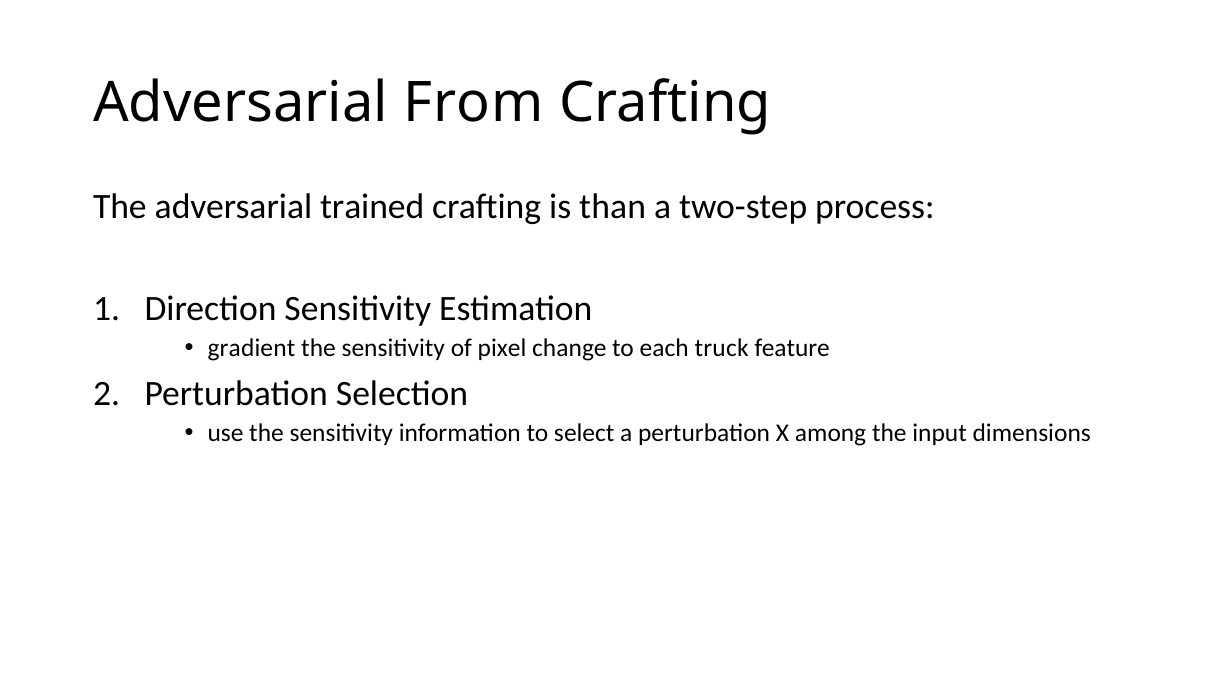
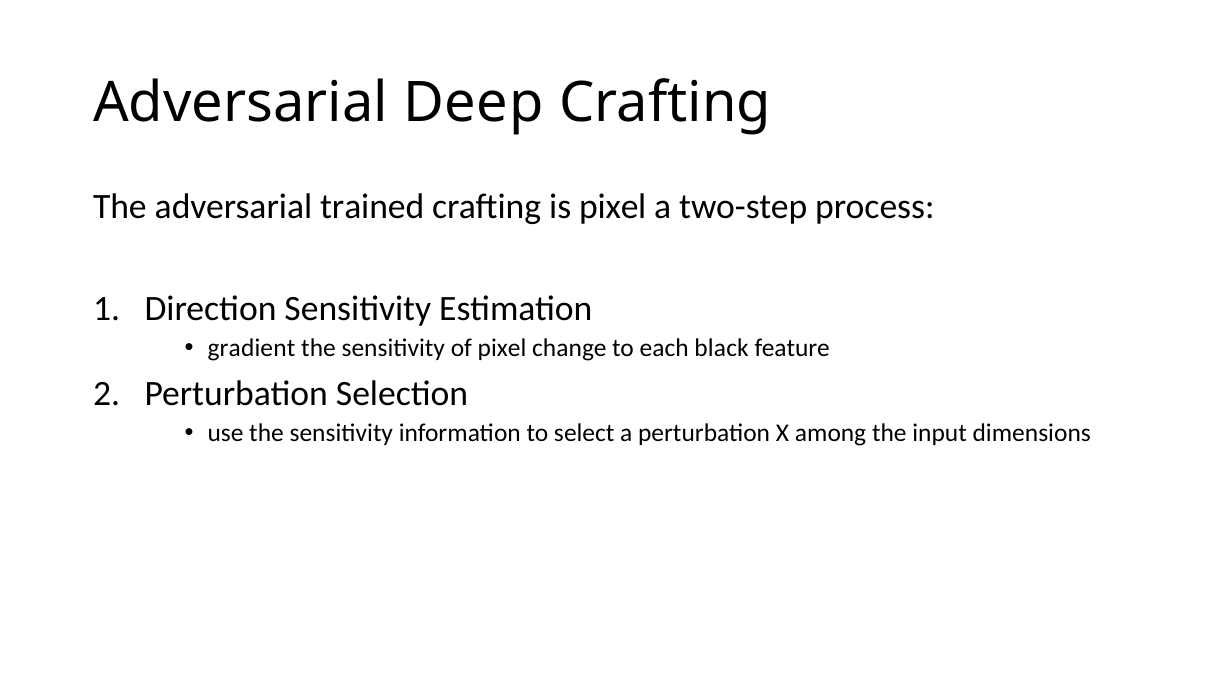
From: From -> Deep
is than: than -> pixel
truck: truck -> black
